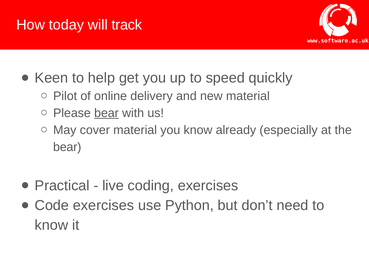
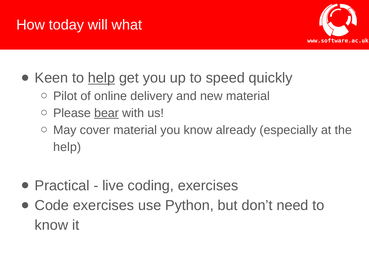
track: track -> what
help at (102, 78) underline: none -> present
bear at (67, 147): bear -> help
